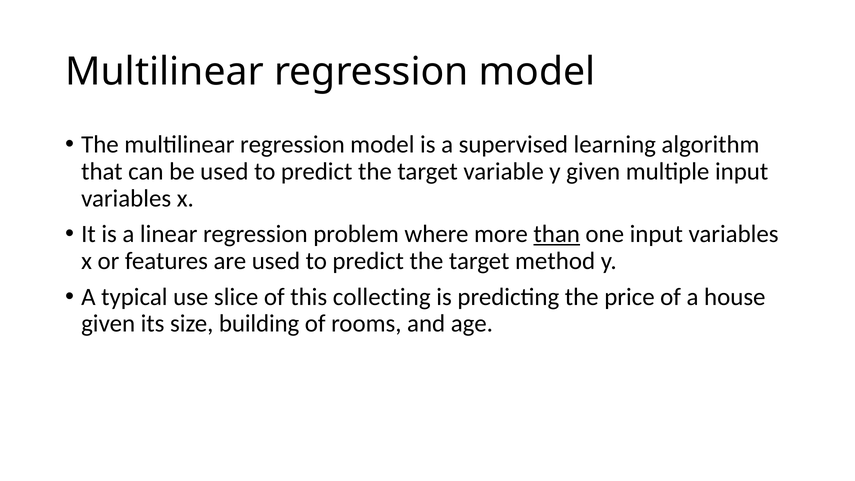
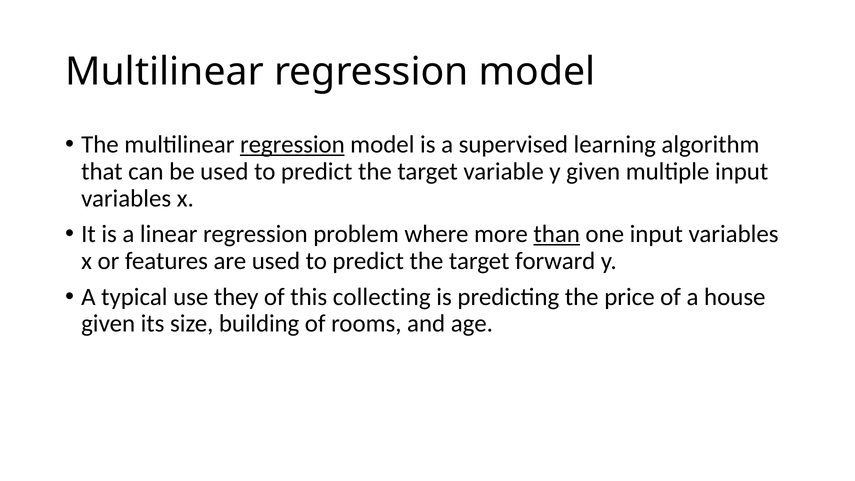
regression at (292, 145) underline: none -> present
method: method -> forward
slice: slice -> they
